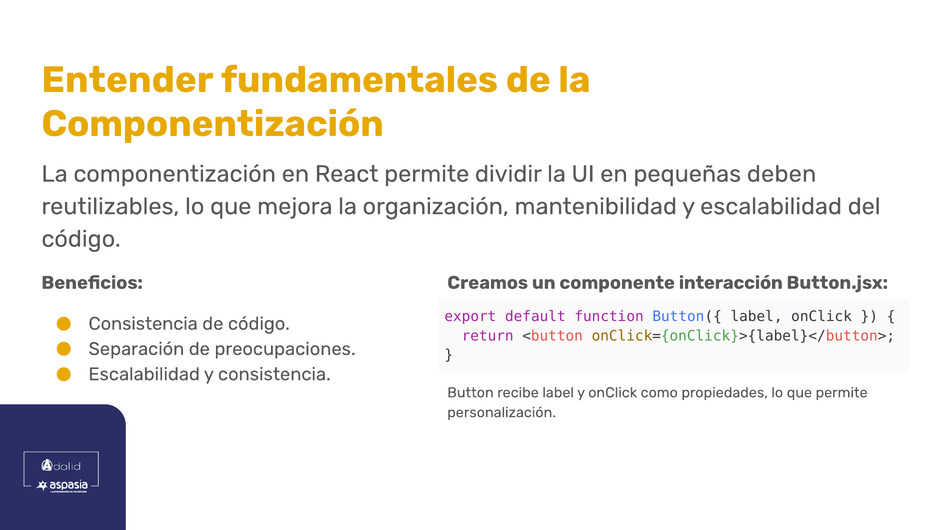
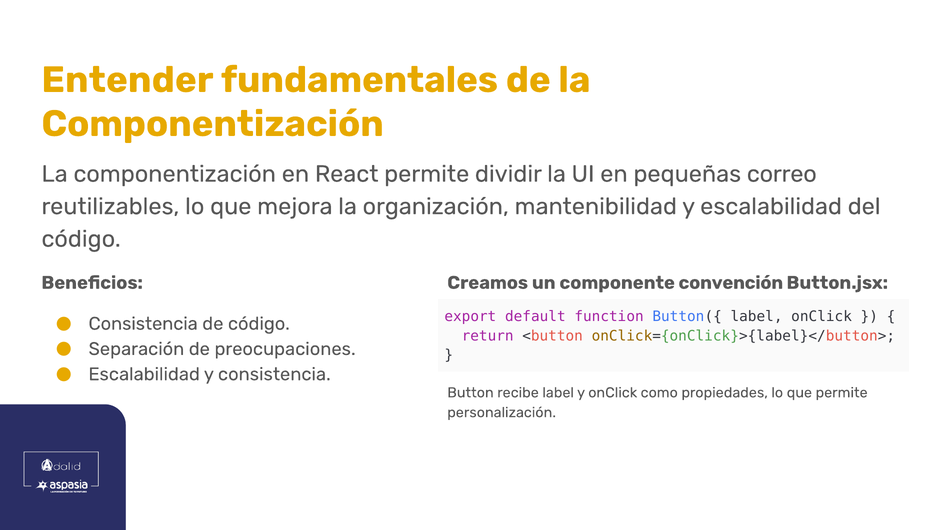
deben: deben -> correo
interacción: interacción -> convención
